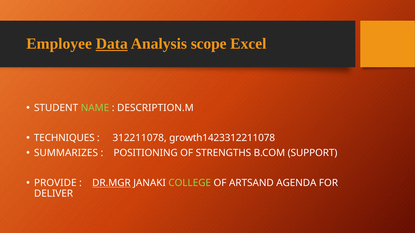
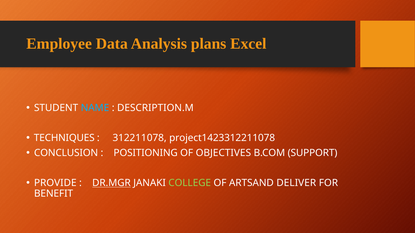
Data underline: present -> none
scope: scope -> plans
NAME colour: light green -> light blue
growth1423312211078: growth1423312211078 -> project1423312211078
SUMMARIZES: SUMMARIZES -> CONCLUSION
STRENGTHS: STRENGTHS -> OBJECTIVES
AGENDA: AGENDA -> DELIVER
DELIVER: DELIVER -> BENEFIT
